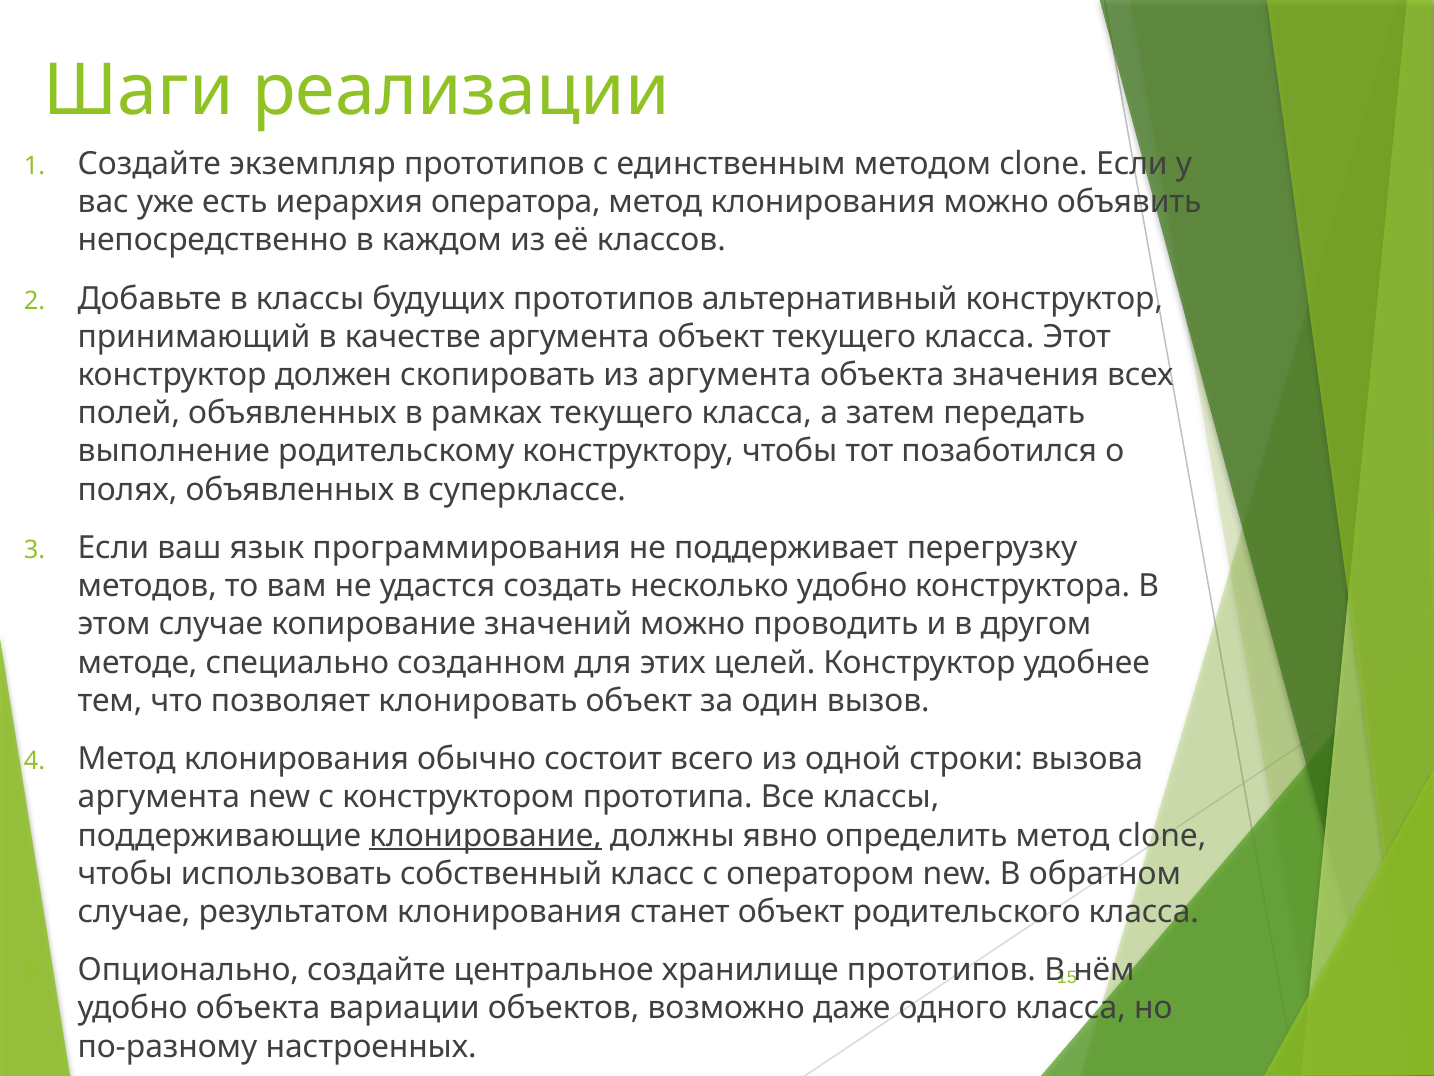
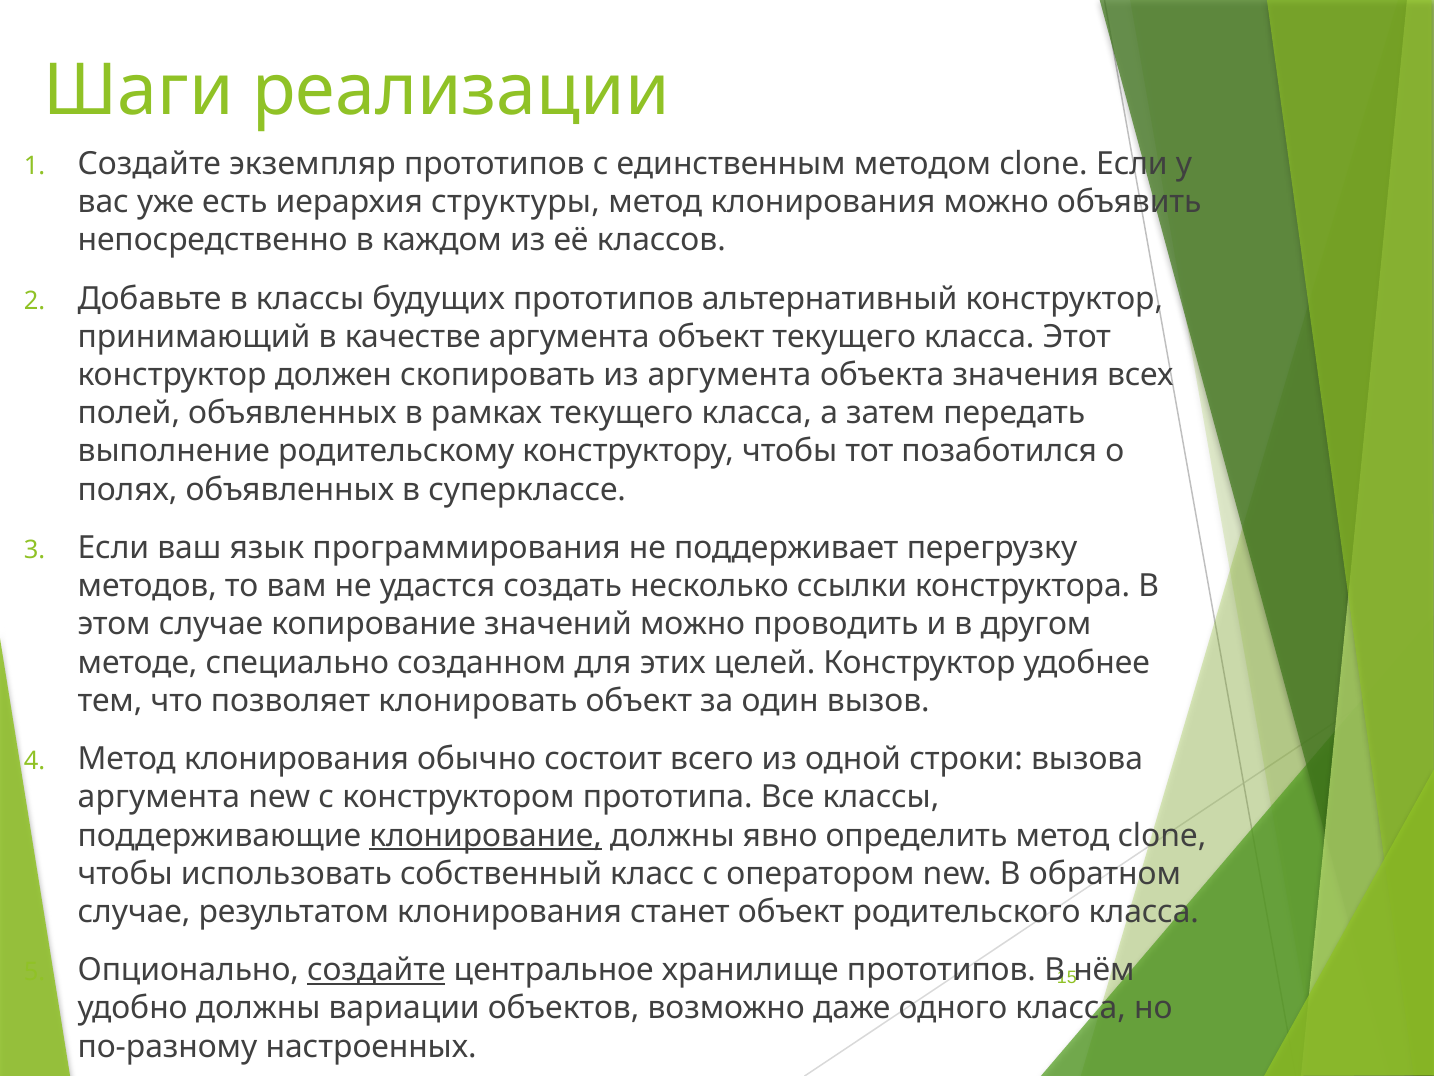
оператора: оператора -> структуры
несколько удобно: удобно -> ссылки
создайте at (376, 970) underline: none -> present
удобно объекта: объекта -> должны
